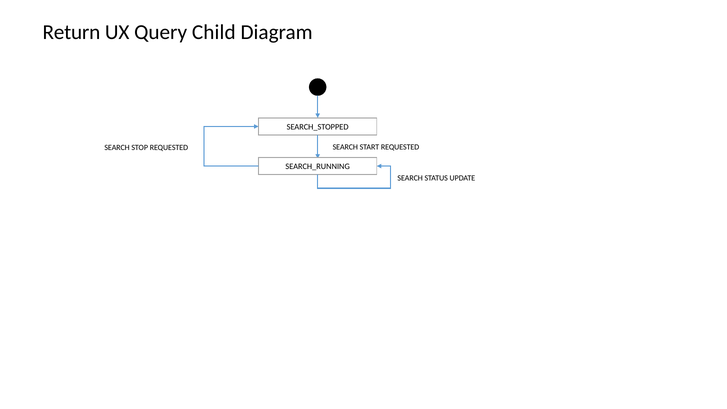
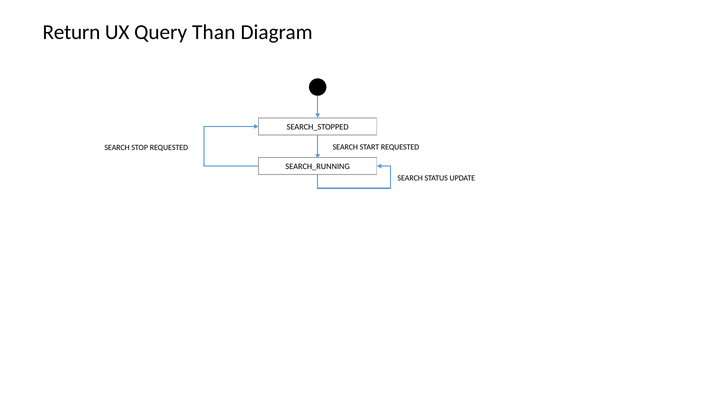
Child: Child -> Than
